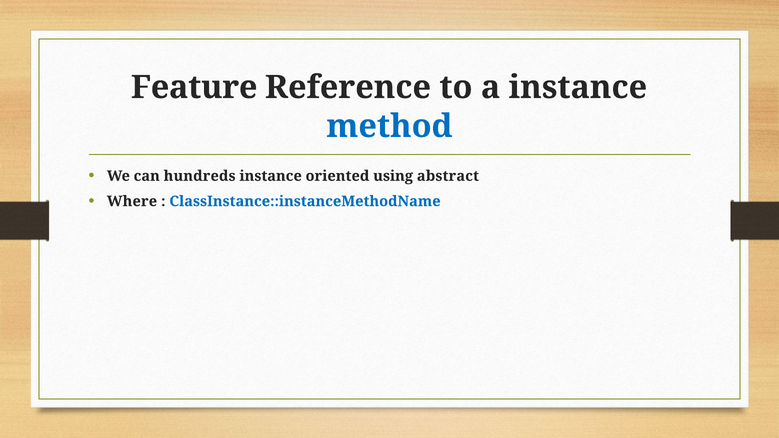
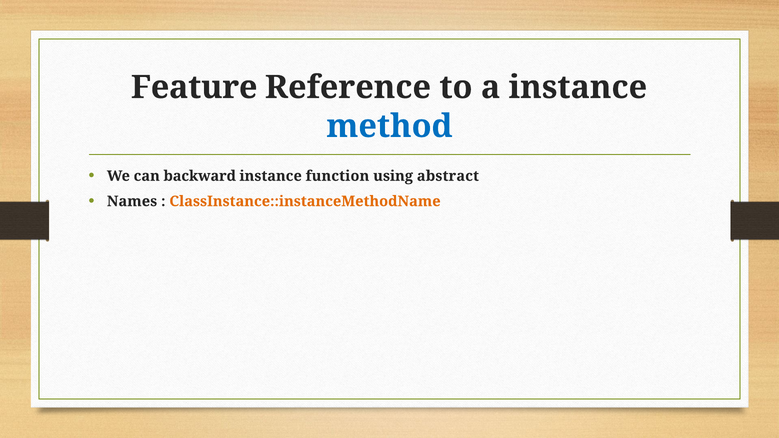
hundreds: hundreds -> backward
oriented: oriented -> function
Where: Where -> Names
ClassInstance::instanceMethodName colour: blue -> orange
